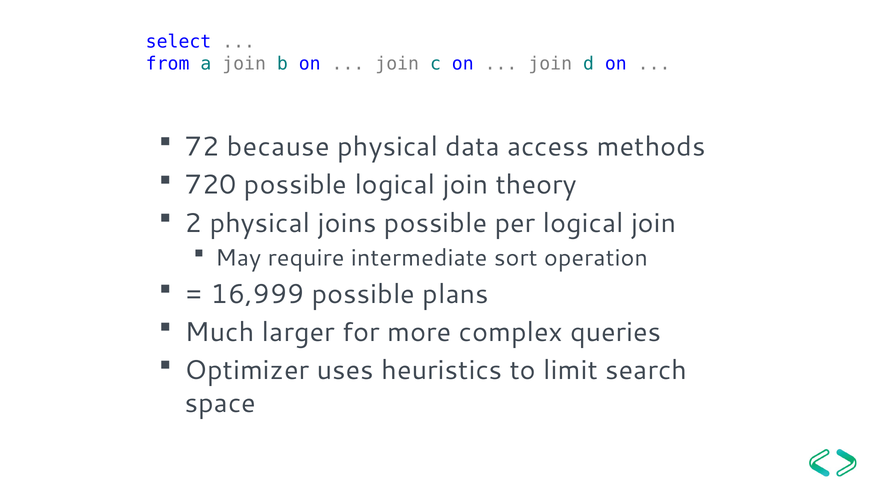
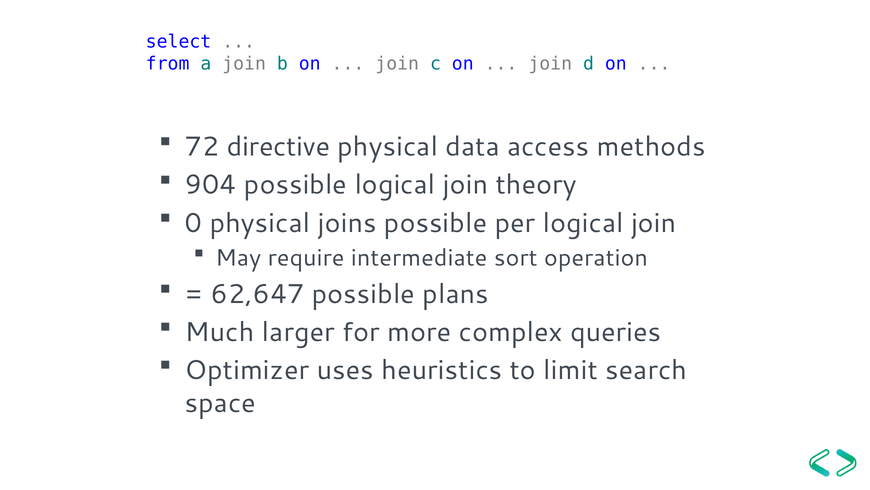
because: because -> directive
720: 720 -> 904
2: 2 -> 0
16,999: 16,999 -> 62,647
